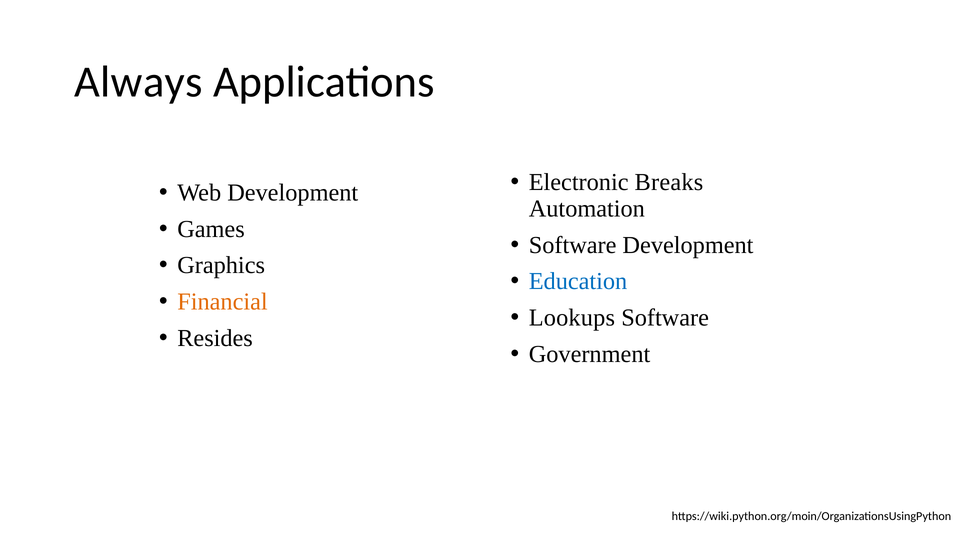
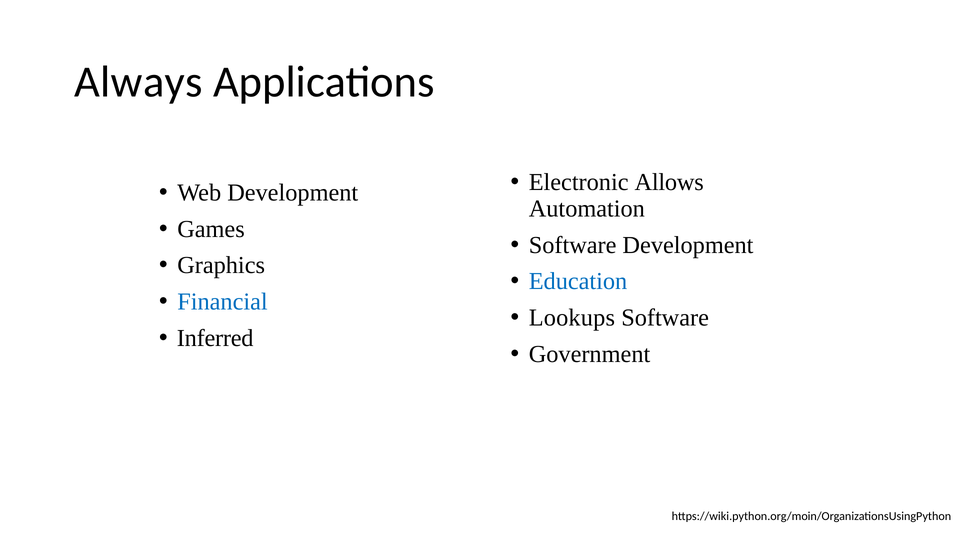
Breaks: Breaks -> Allows
Financial colour: orange -> blue
Resides: Resides -> Inferred
